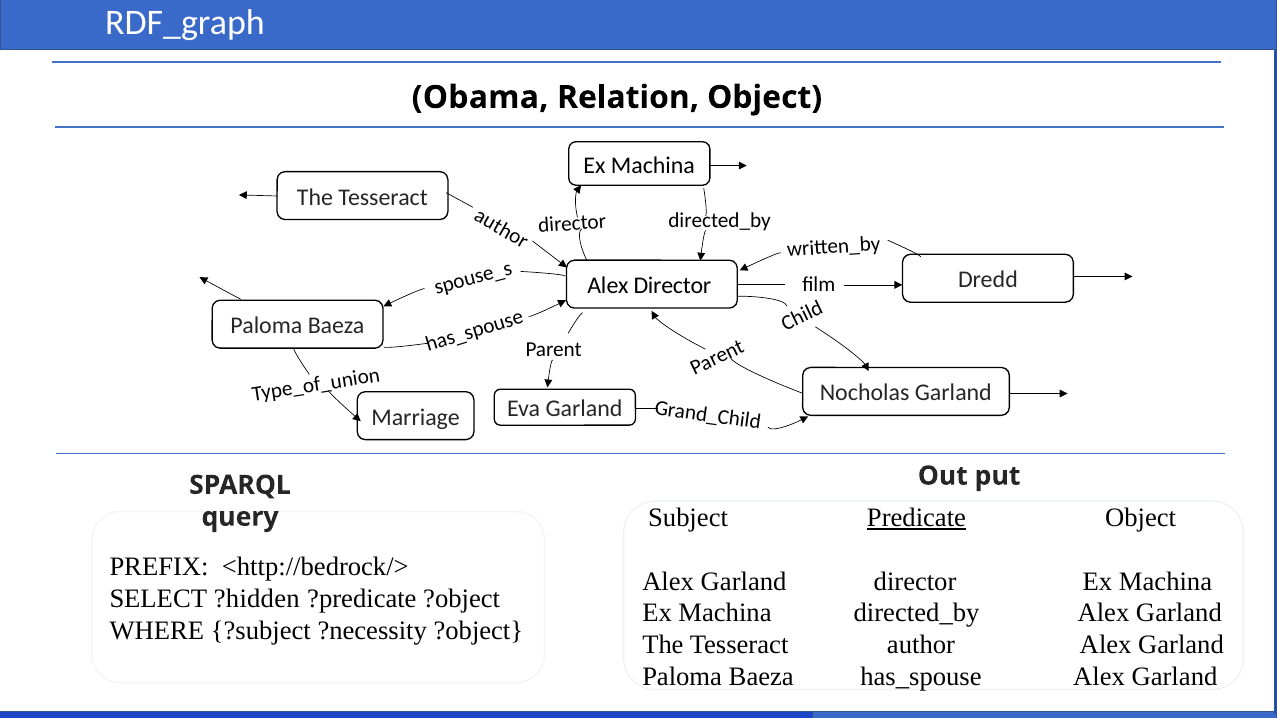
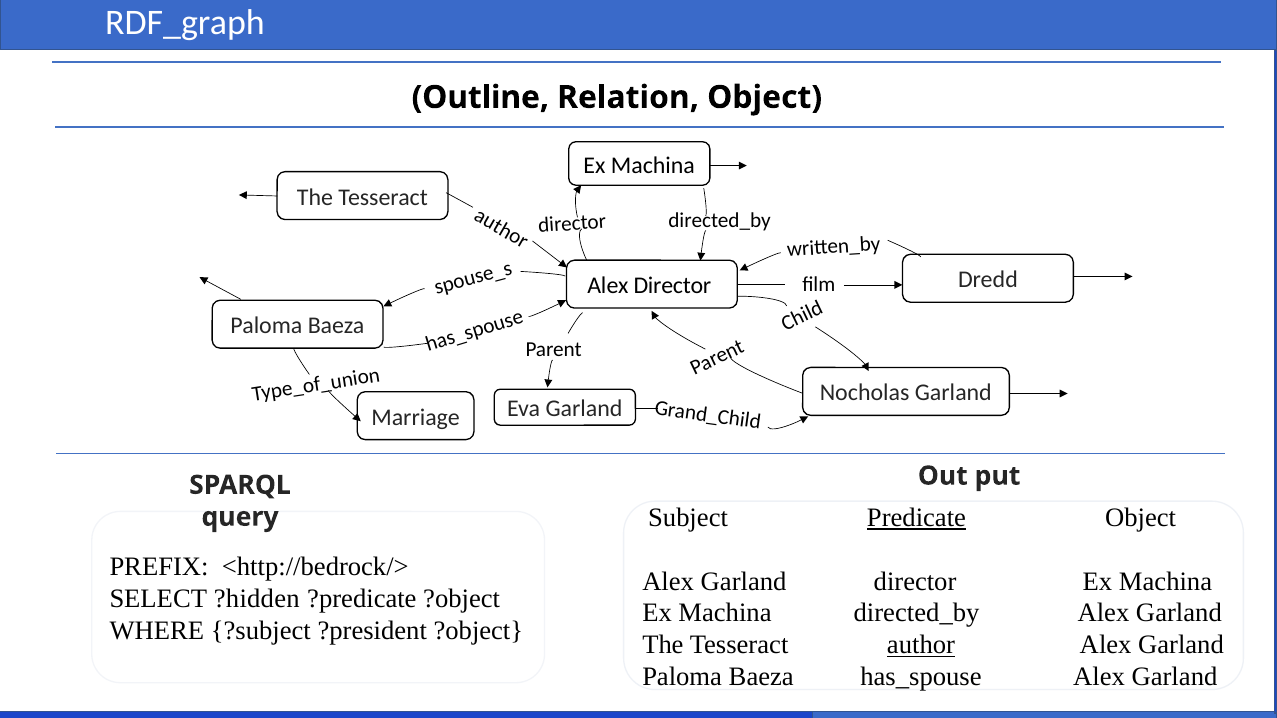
Obama: Obama -> Outline
?necessity: ?necessity -> ?president
author underline: none -> present
